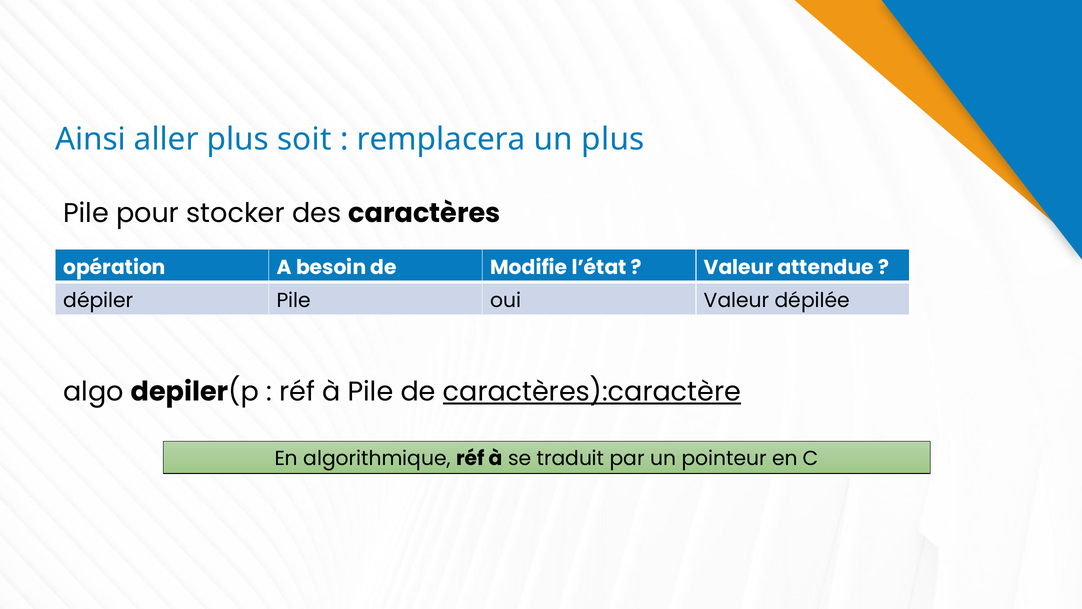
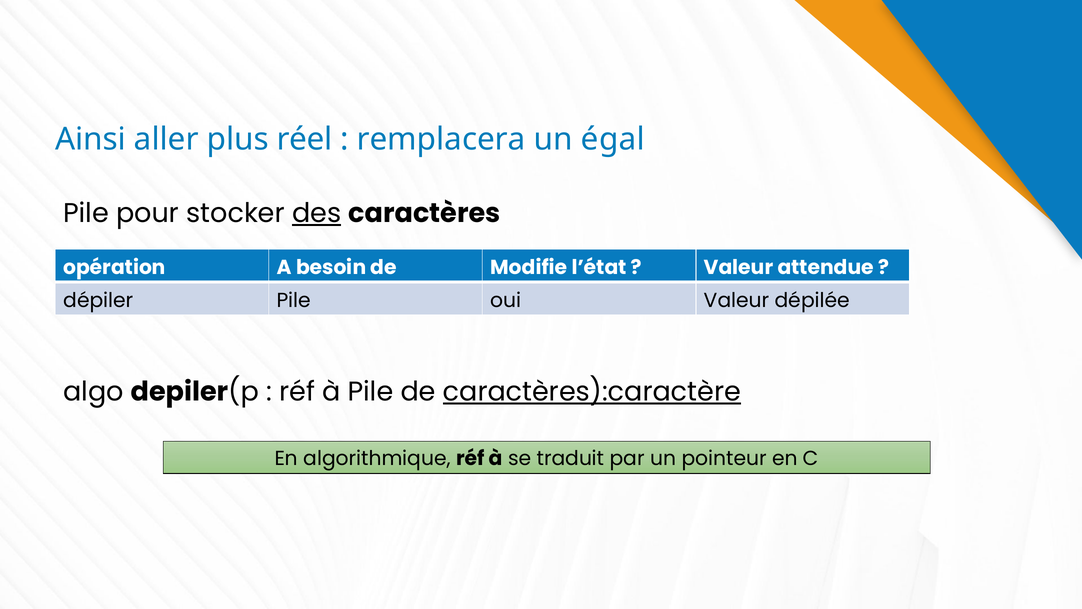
soit: soit -> réel
un plus: plus -> égal
des underline: none -> present
